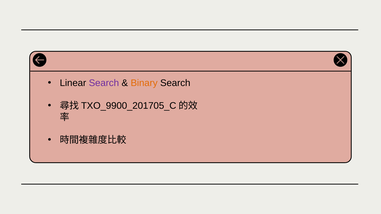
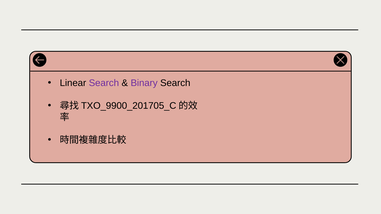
Binary colour: orange -> purple
